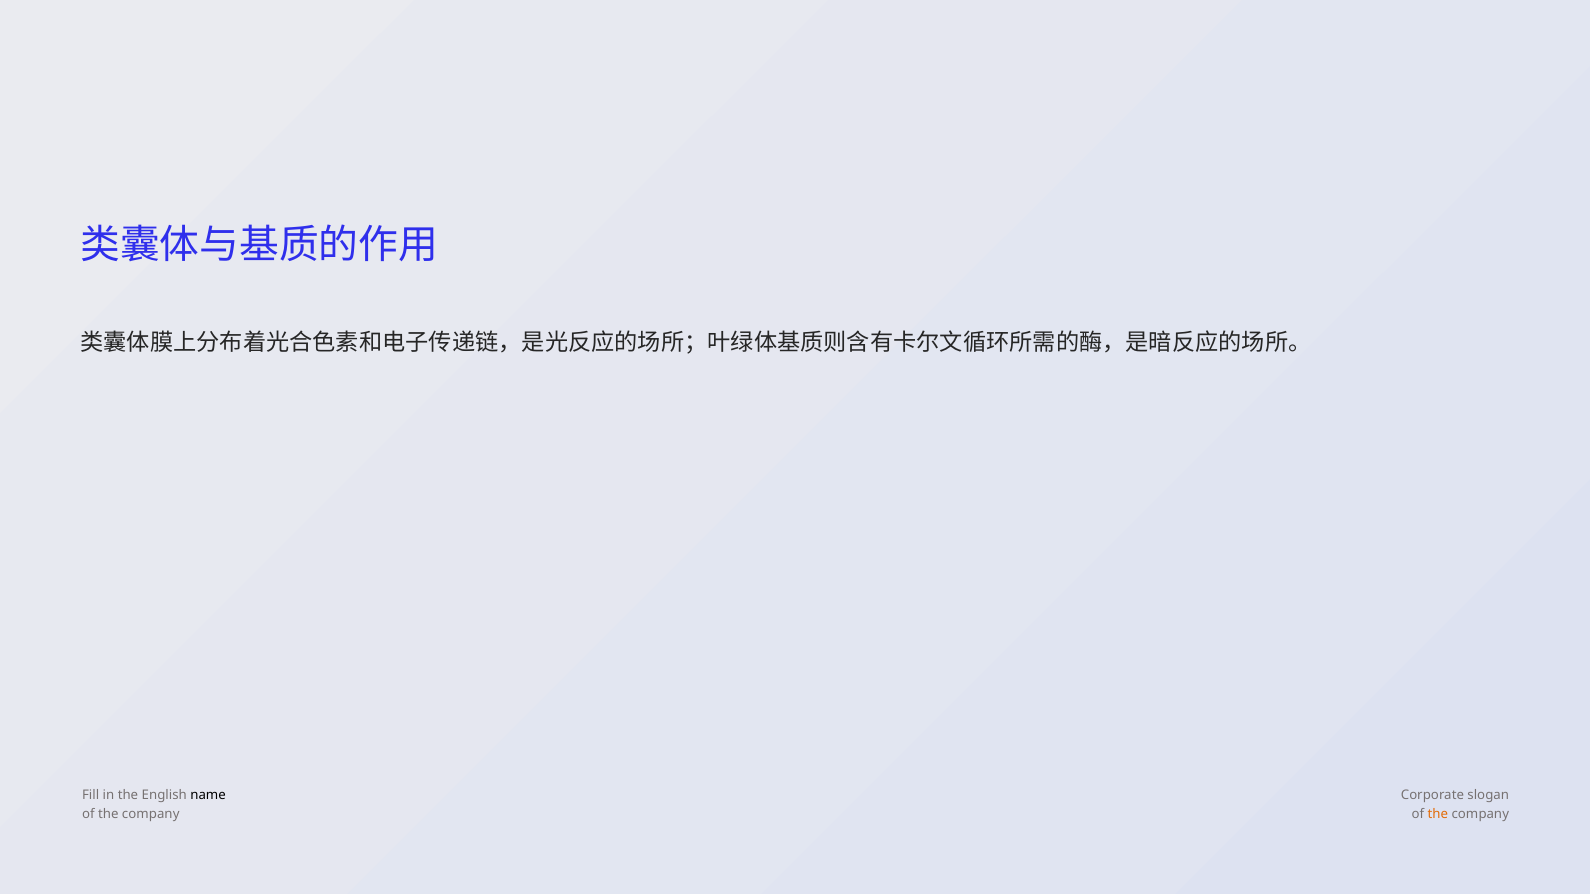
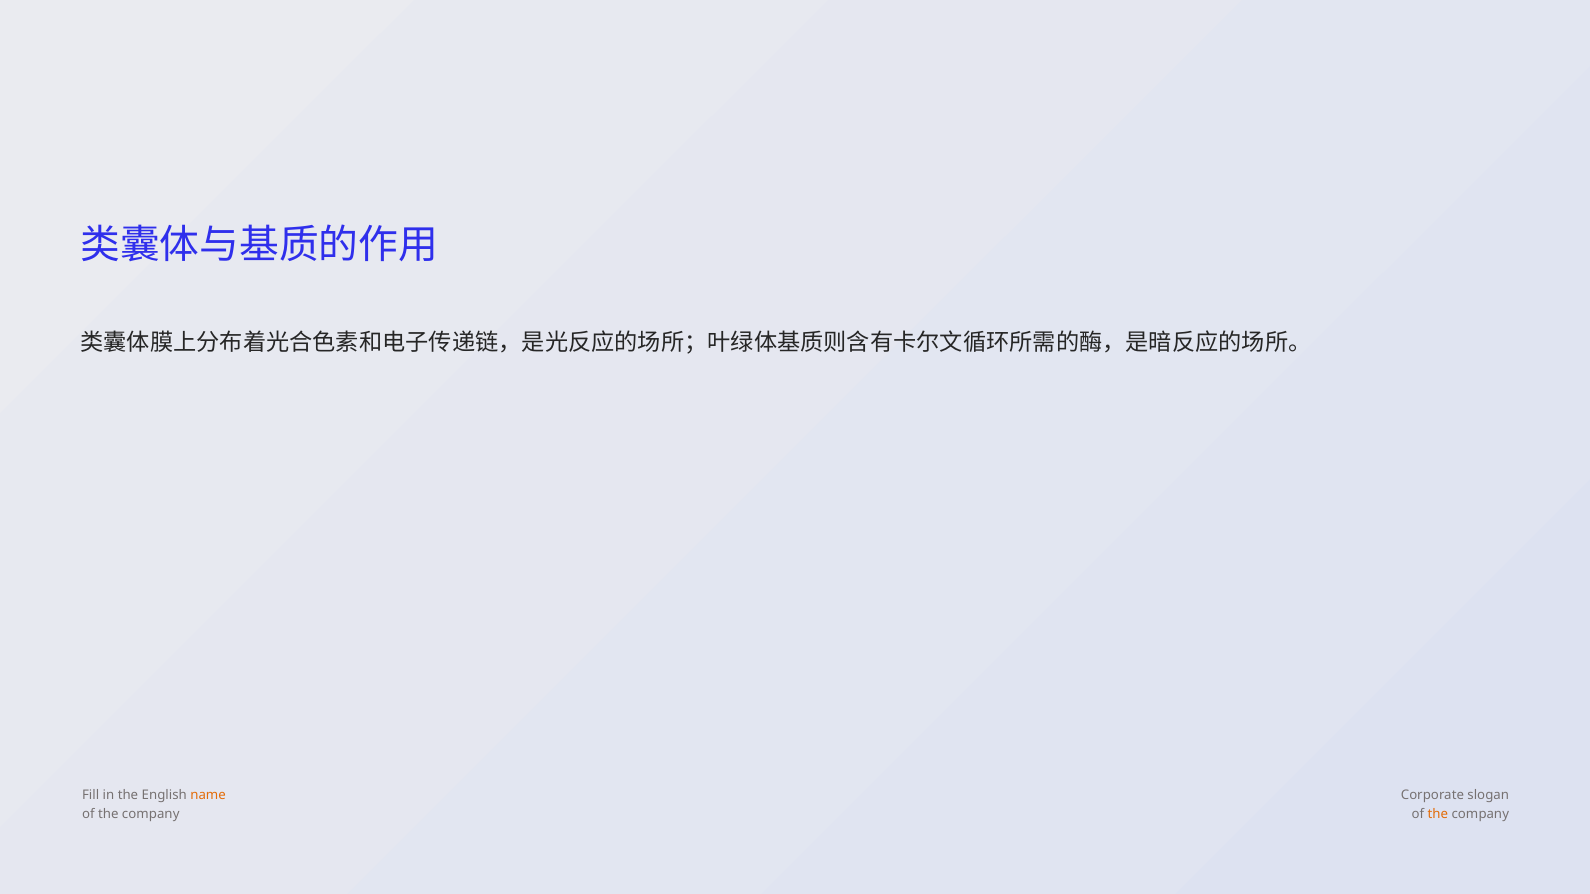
name colour: black -> orange
